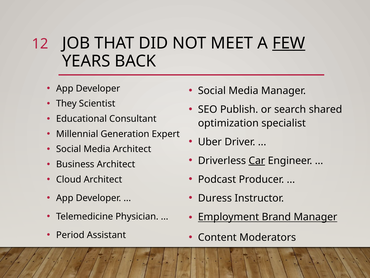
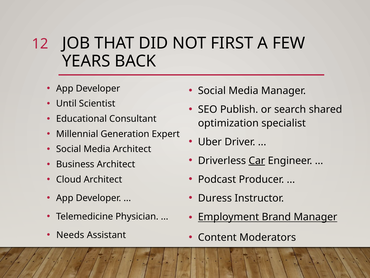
MEET: MEET -> FIRST
FEW underline: present -> none
They: They -> Until
Period: Period -> Needs
